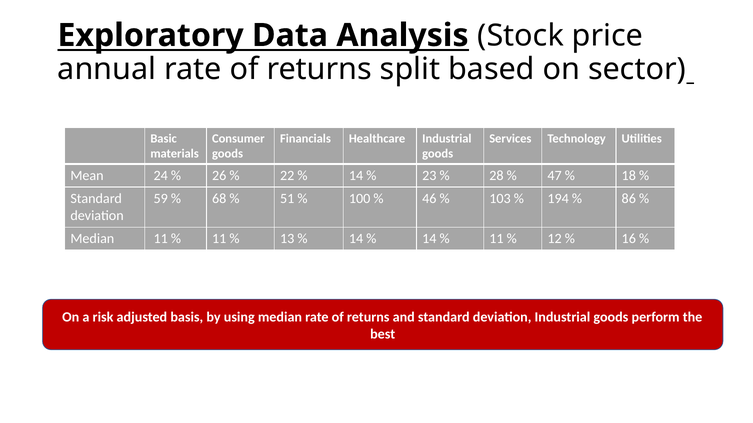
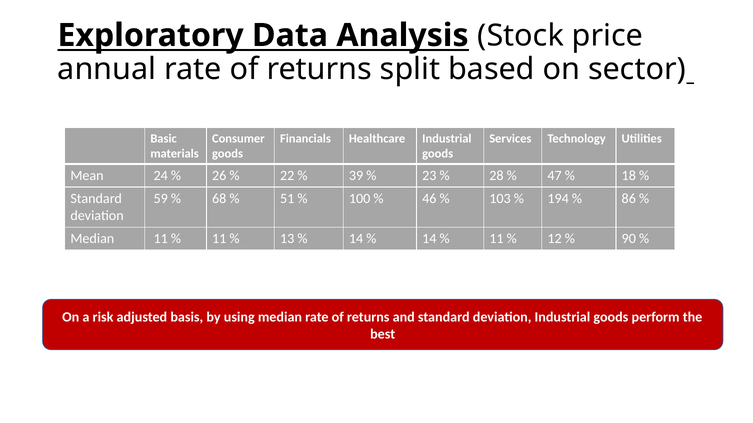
14 at (356, 176): 14 -> 39
16: 16 -> 90
